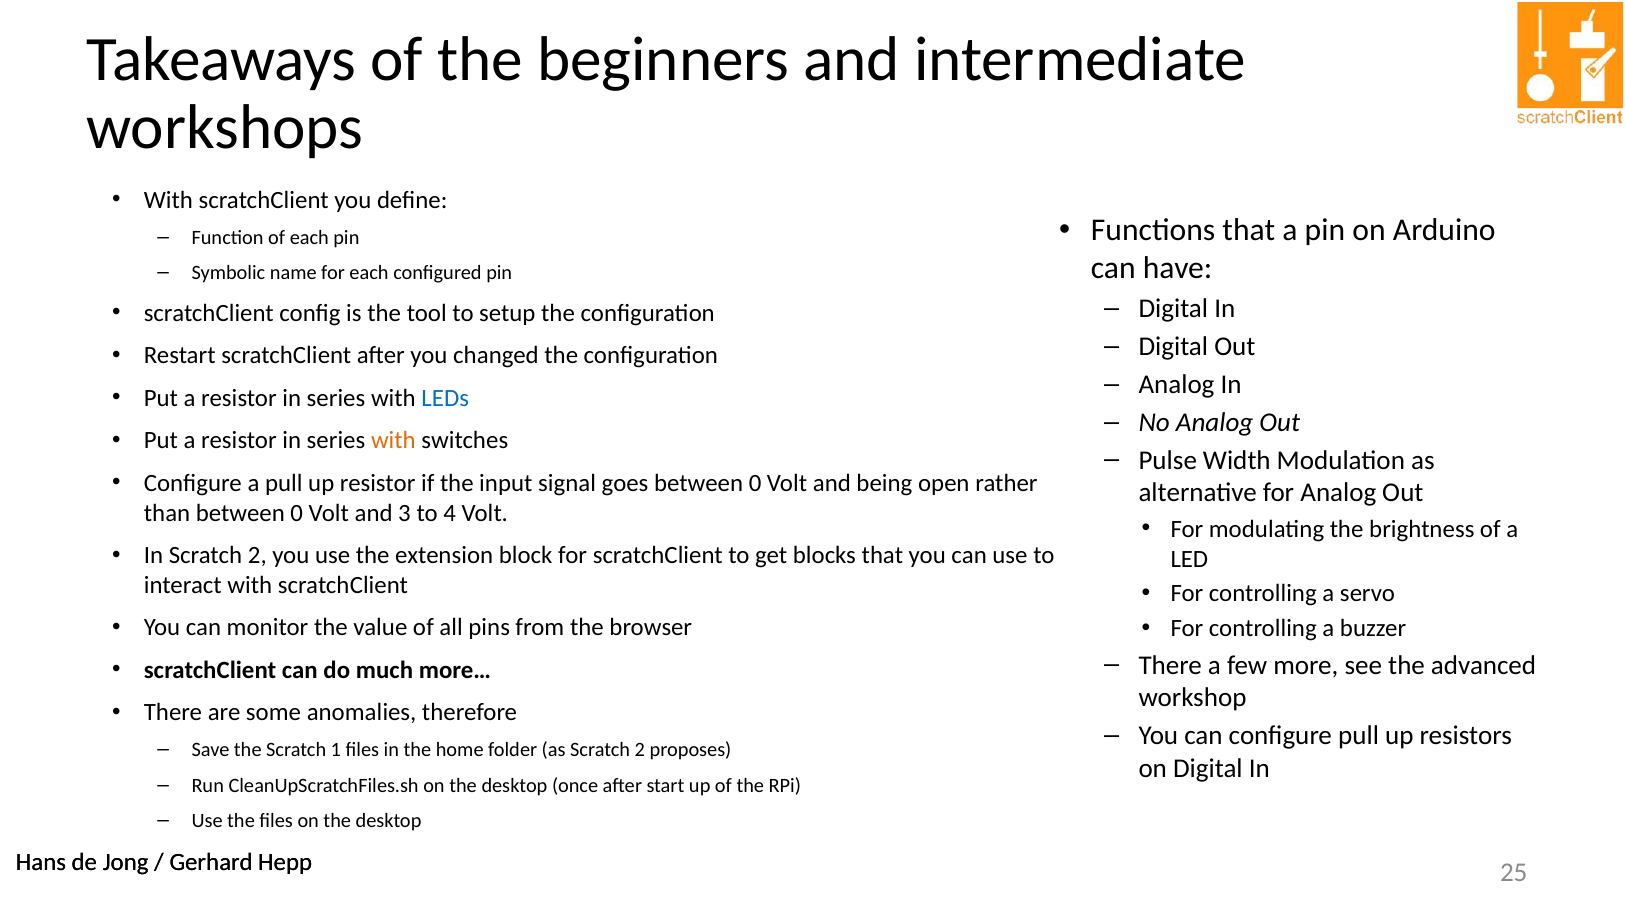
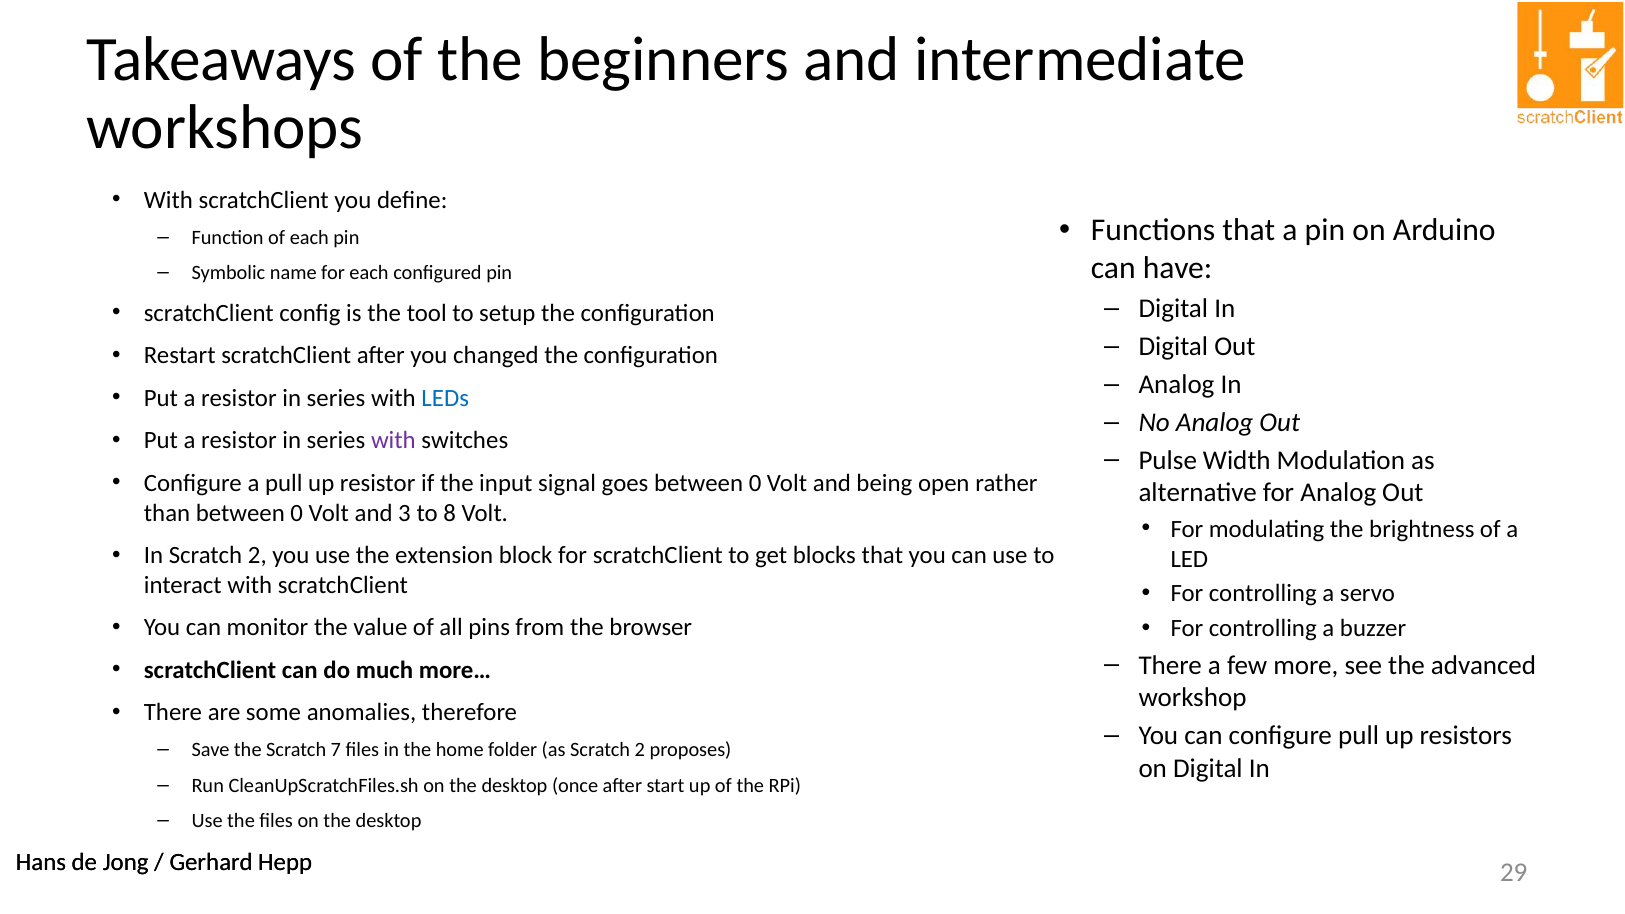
with at (393, 441) colour: orange -> purple
4: 4 -> 8
1: 1 -> 7
25: 25 -> 29
